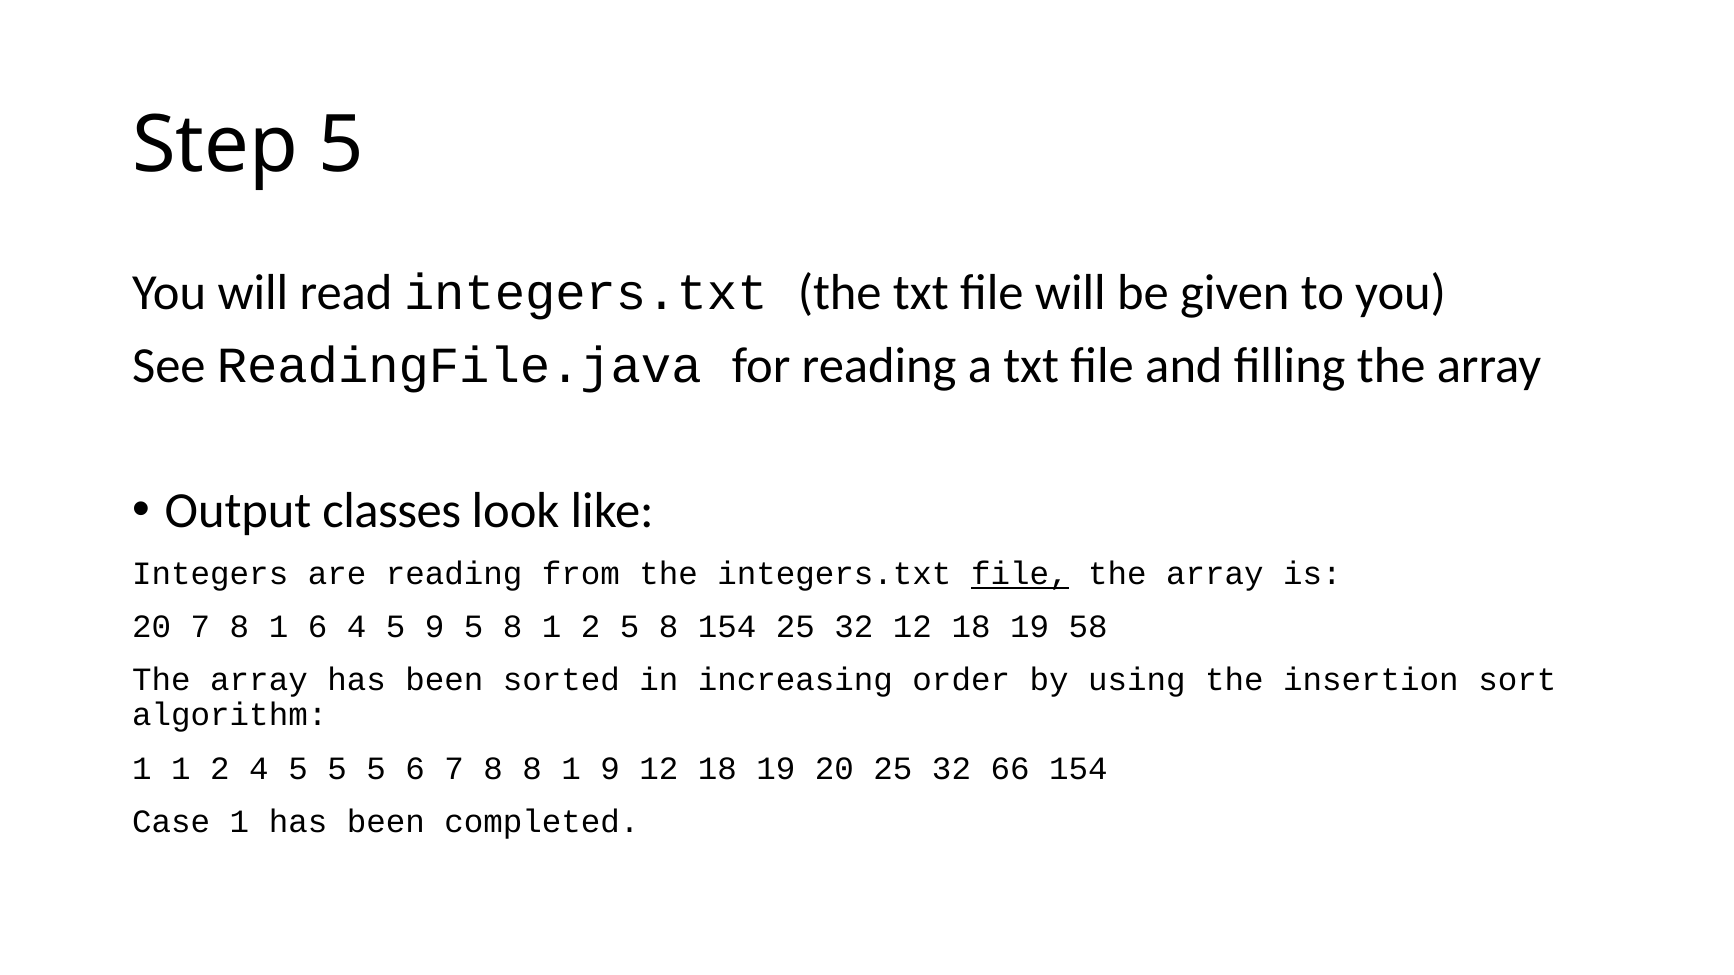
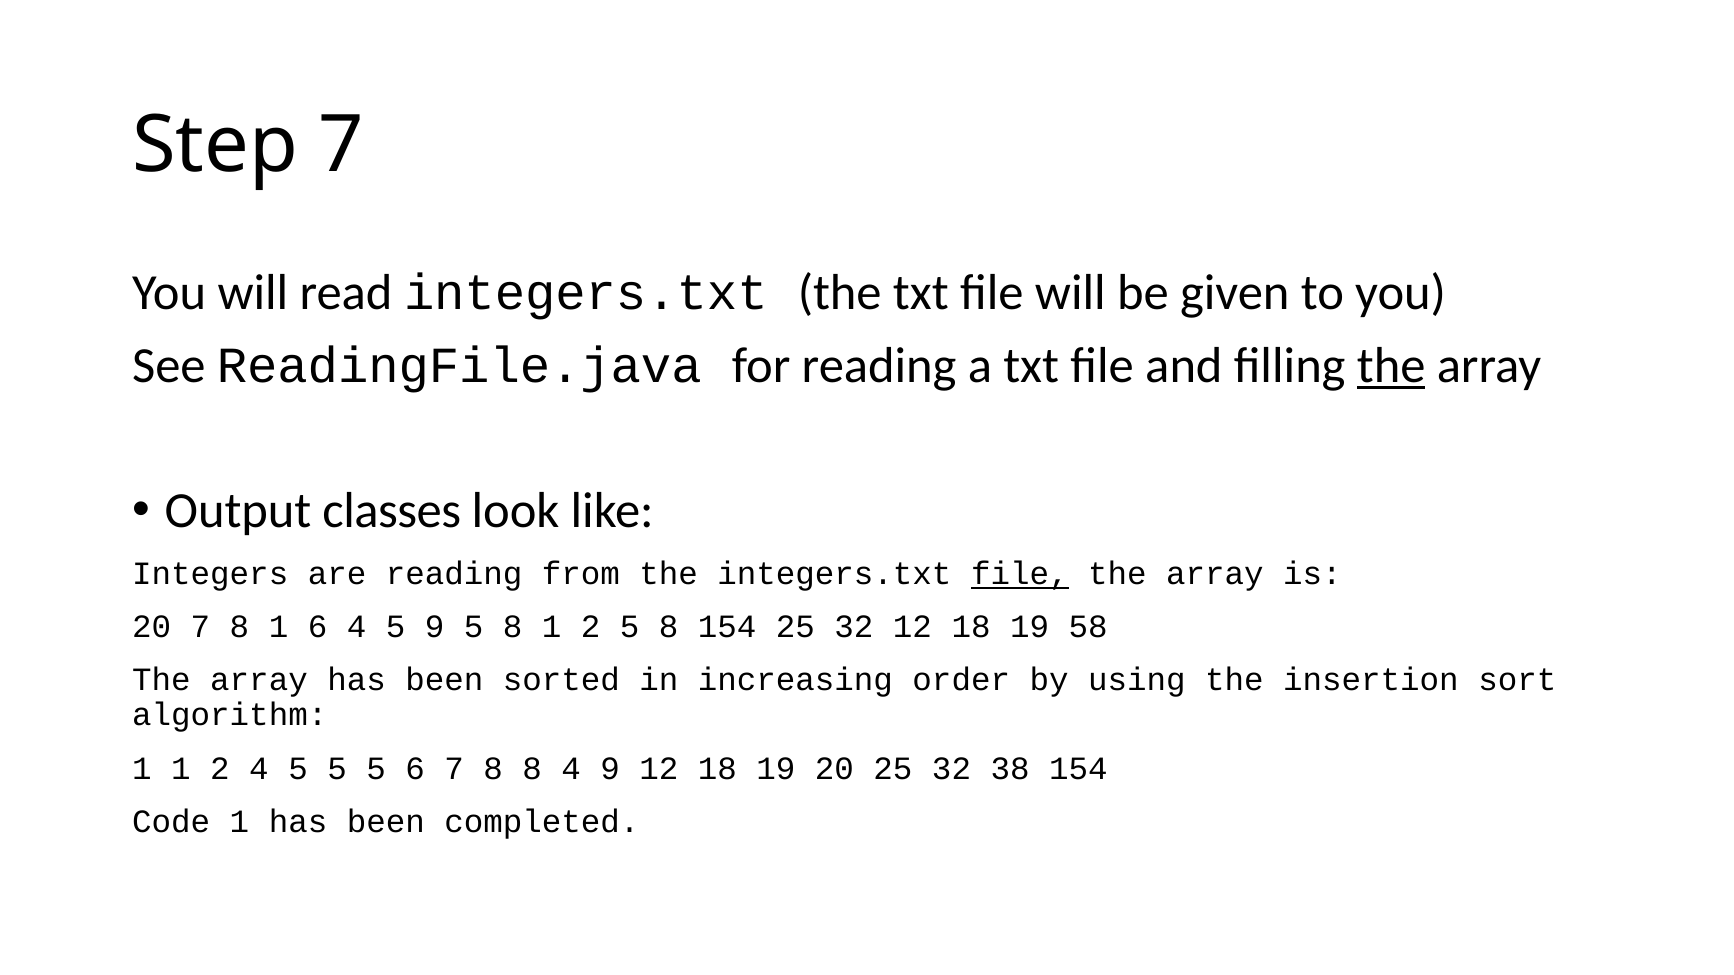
Step 5: 5 -> 7
the at (1391, 366) underline: none -> present
8 8 1: 1 -> 4
66: 66 -> 38
Case: Case -> Code
